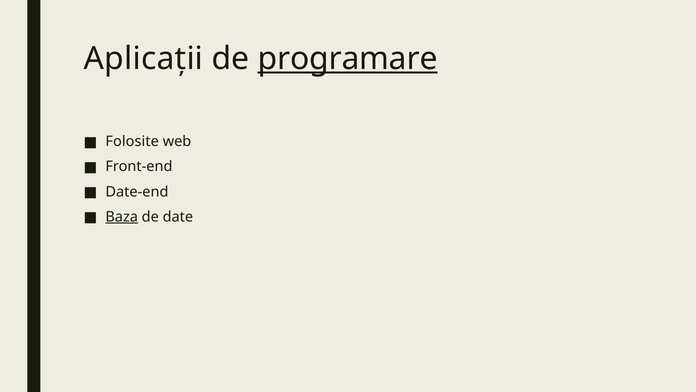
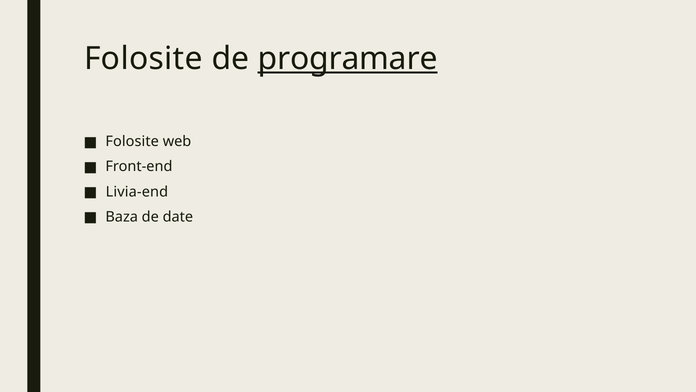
Aplicații at (143, 58): Aplicații -> Folosite
Date-end: Date-end -> Livia-end
Baza underline: present -> none
